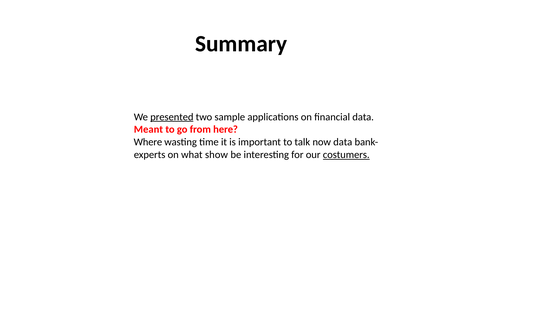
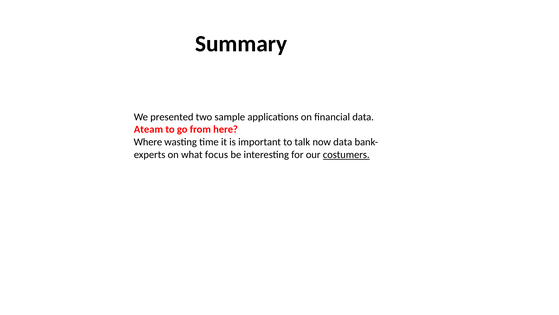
presented underline: present -> none
Meant: Meant -> Ateam
show: show -> focus
